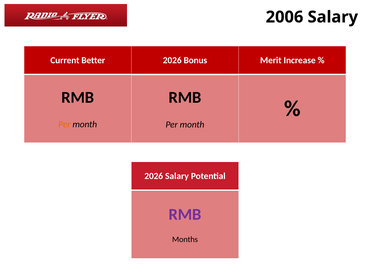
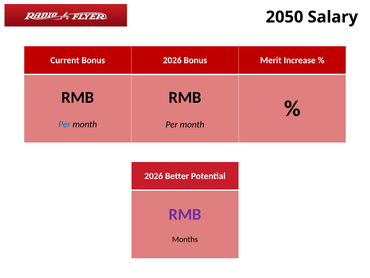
2006: 2006 -> 2050
Current Better: Better -> Bonus
Per at (64, 124) colour: orange -> blue
2026 Salary: Salary -> Better
